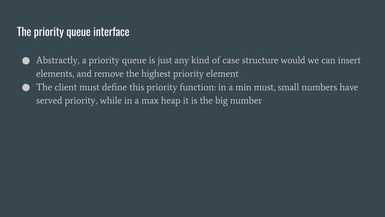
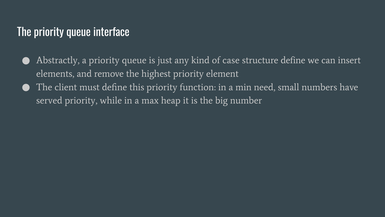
structure would: would -> define
min must: must -> need
